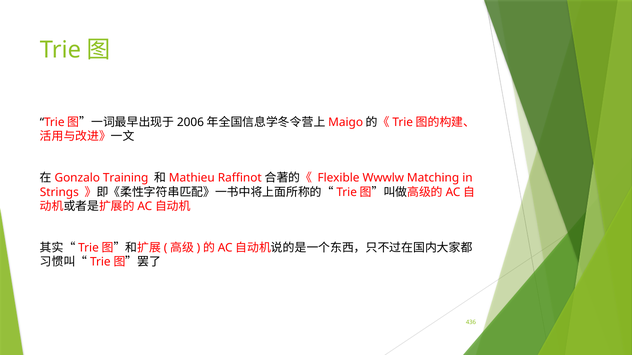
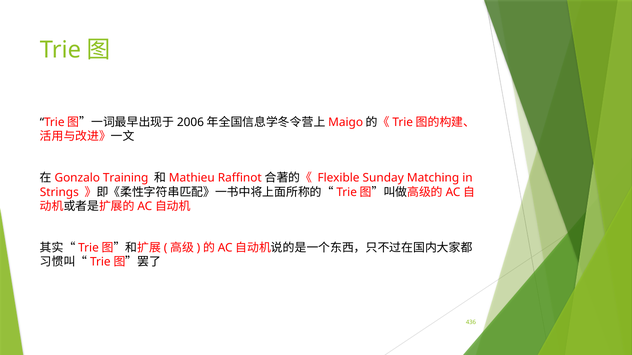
Wwwlw: Wwwlw -> Sunday
